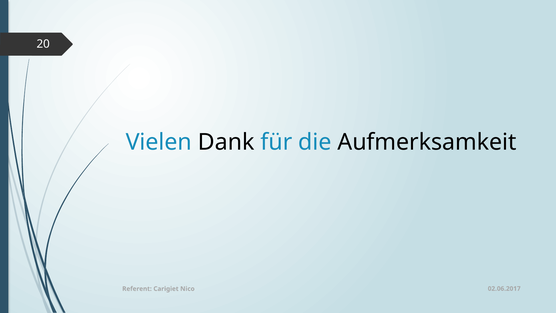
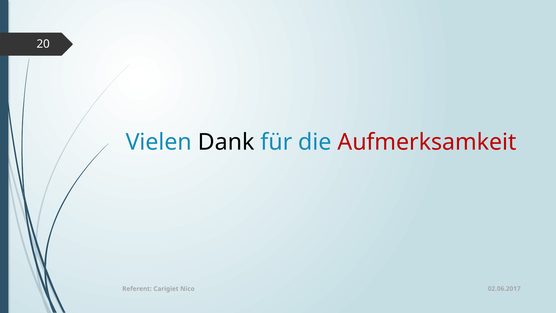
Aufmerksamkeit colour: black -> red
